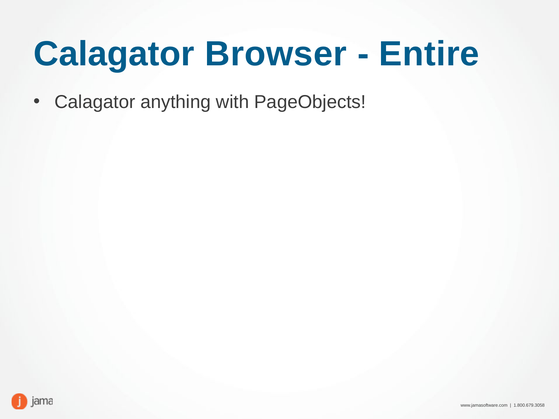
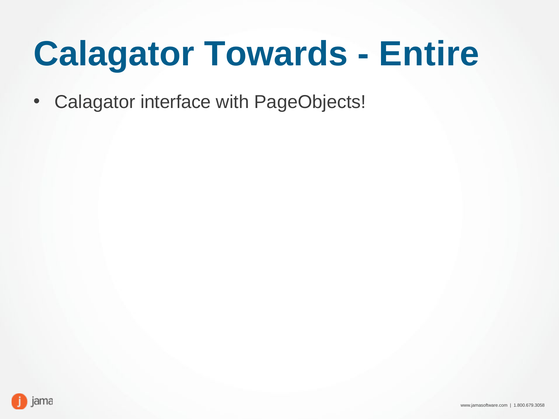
Browser: Browser -> Towards
anything: anything -> interface
